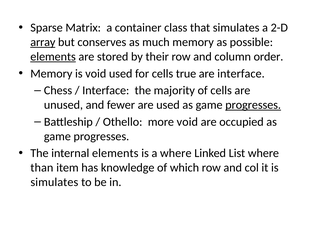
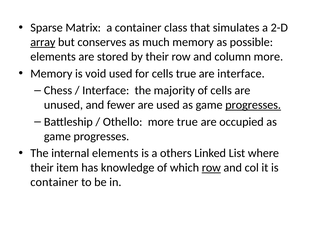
elements at (53, 57) underline: present -> none
column order: order -> more
more void: void -> true
a where: where -> others
than at (42, 168): than -> their
row at (211, 168) underline: none -> present
simulates at (54, 182): simulates -> container
